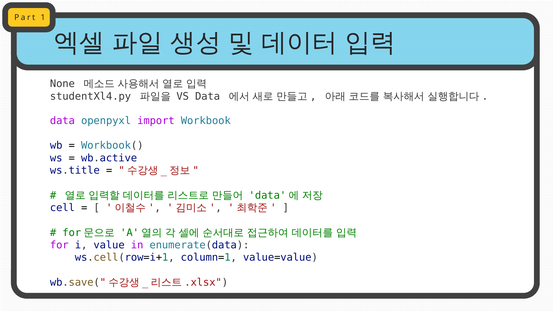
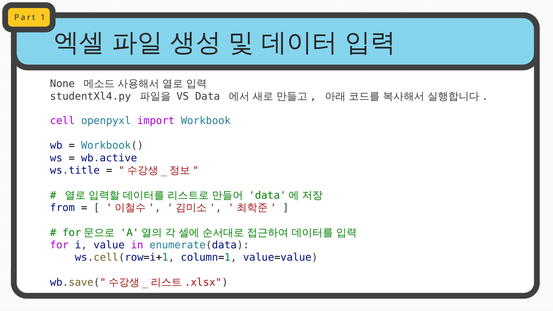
data at (62, 121): data -> cell
cell: cell -> from
